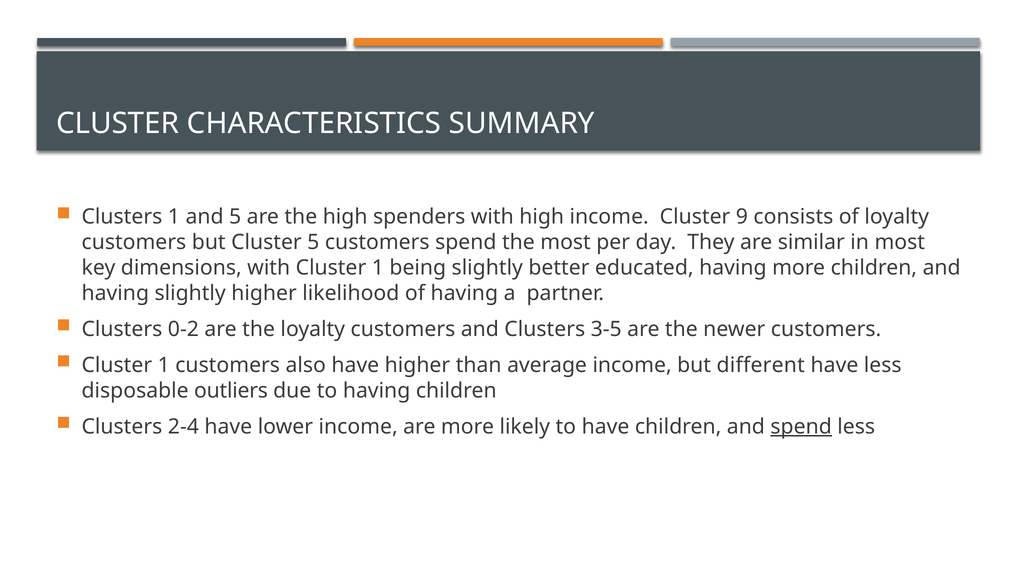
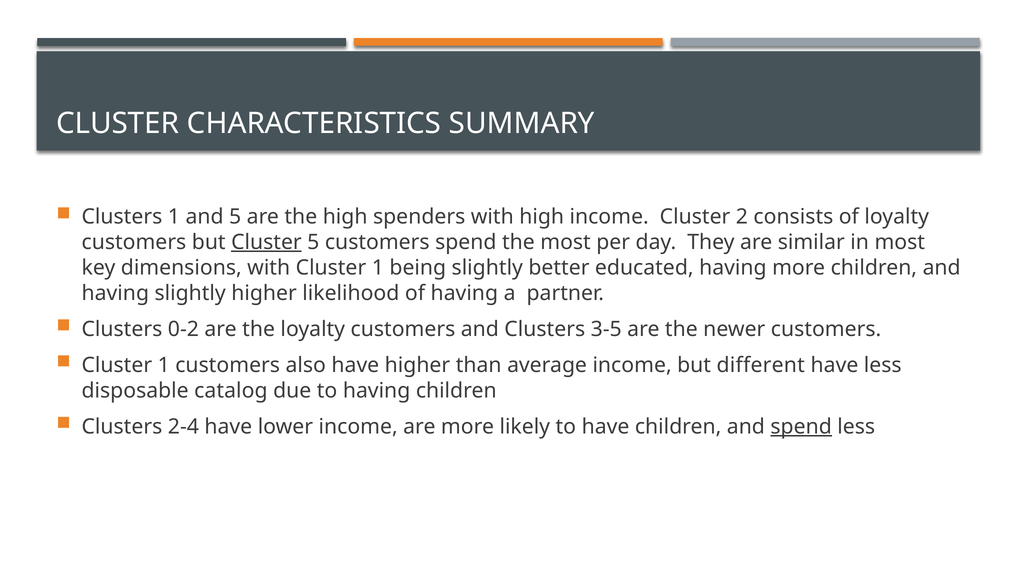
9: 9 -> 2
Cluster at (266, 242) underline: none -> present
outliers: outliers -> catalog
